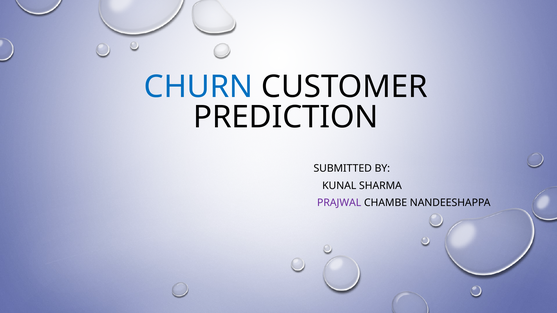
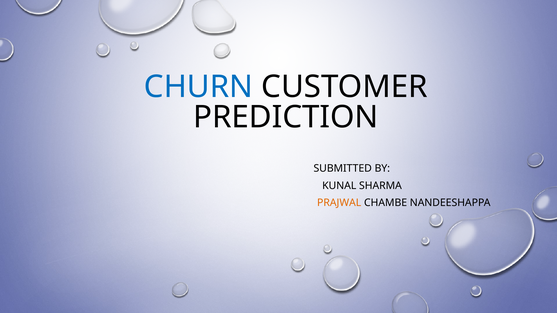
PRAJWAL colour: purple -> orange
